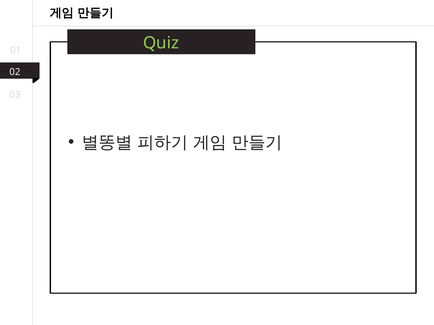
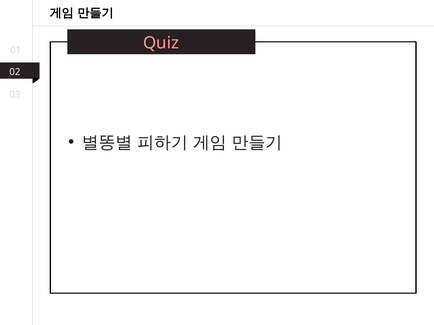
Quiz colour: light green -> pink
